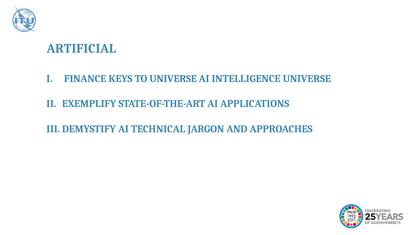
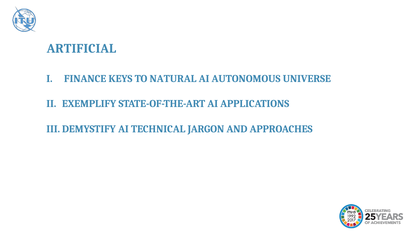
TO UNIVERSE: UNIVERSE -> NATURAL
INTELLIGENCE: INTELLIGENCE -> AUTONOMOUS
